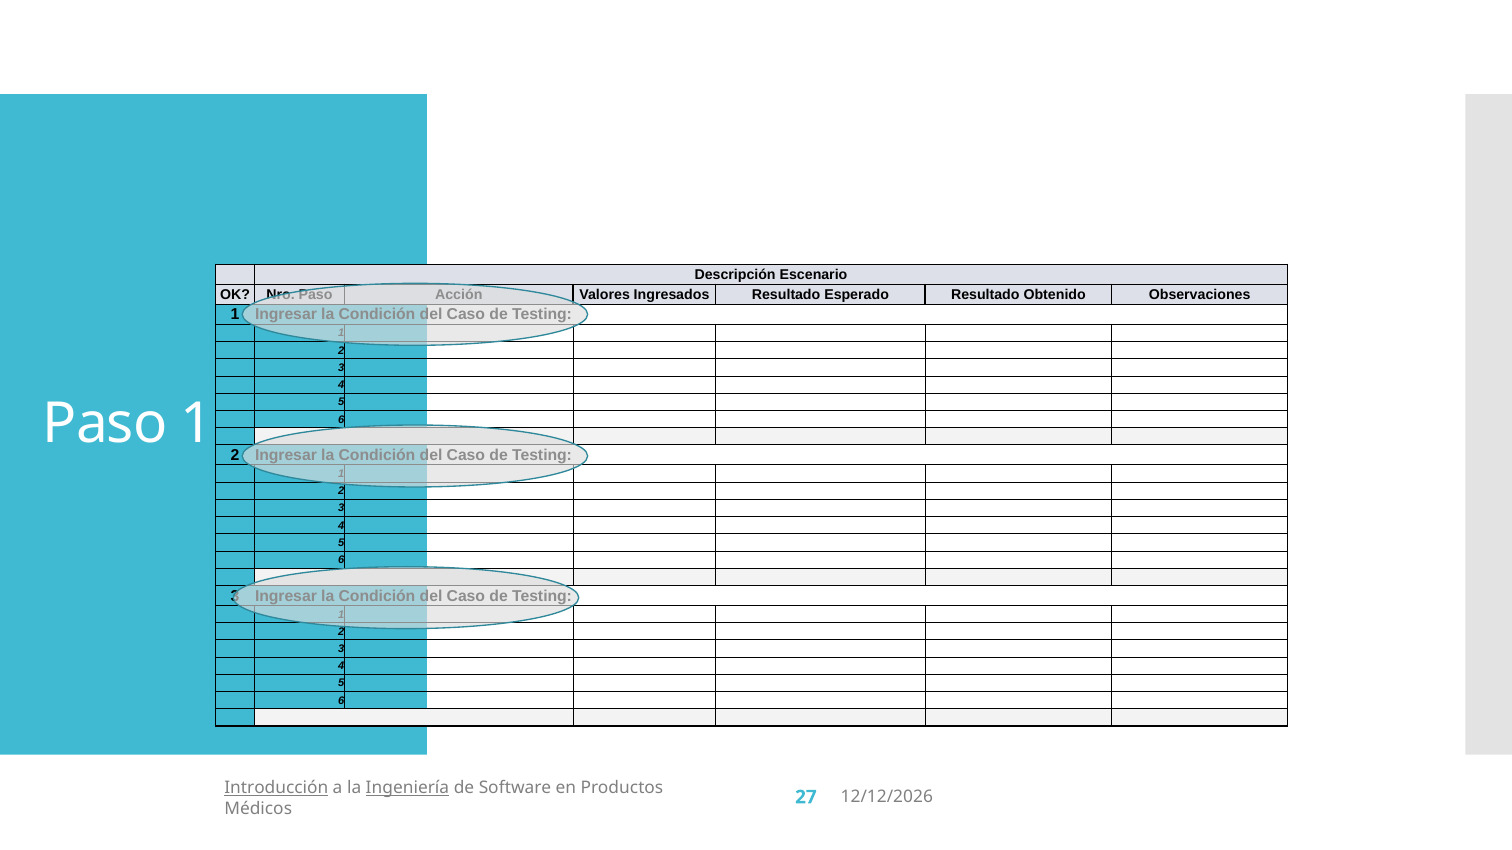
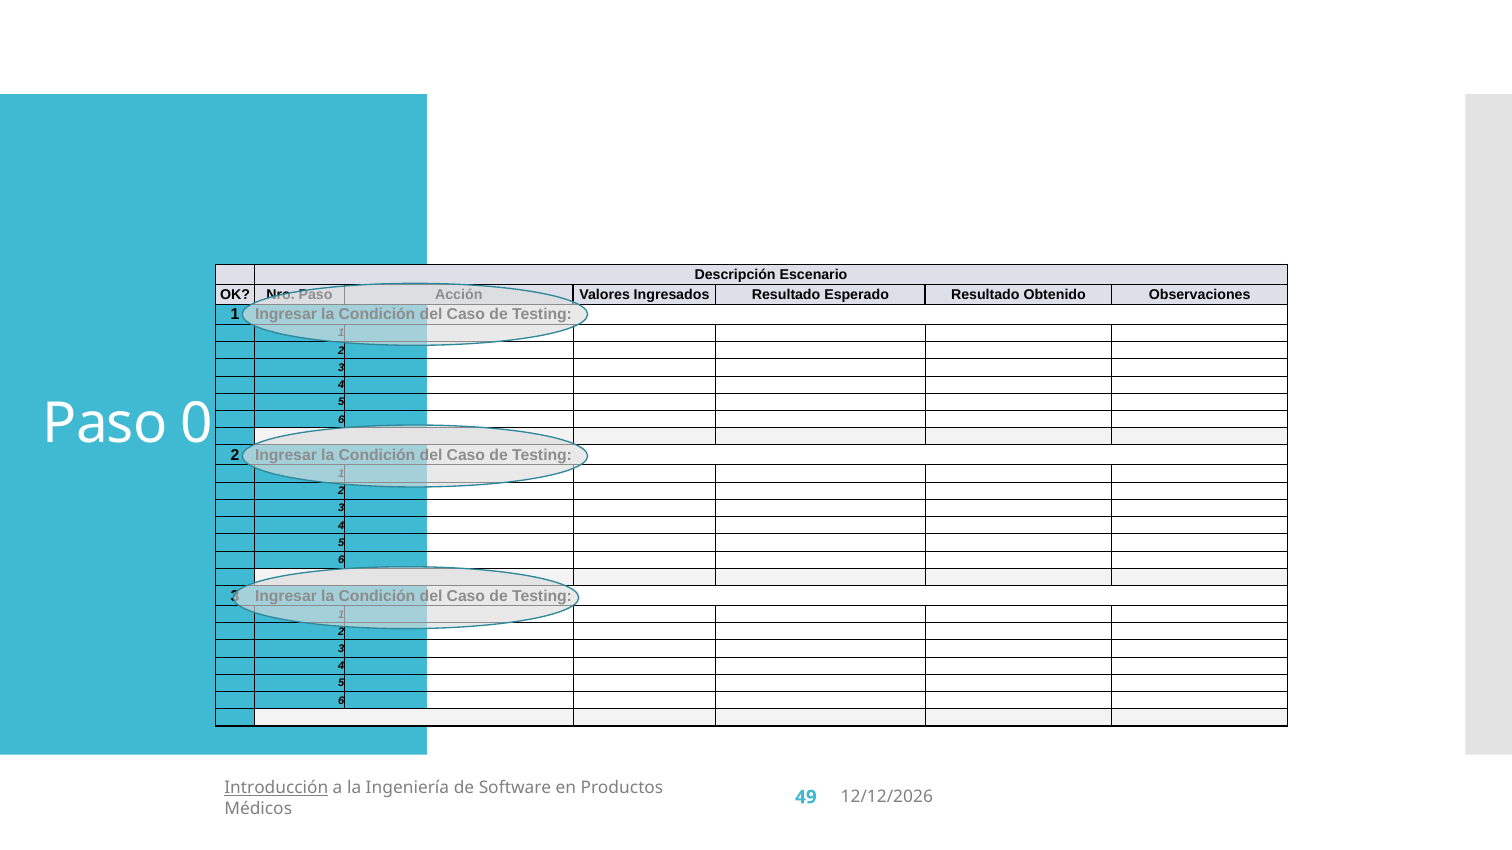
Paso 1: 1 -> 0
Ingeniería underline: present -> none
27: 27 -> 49
